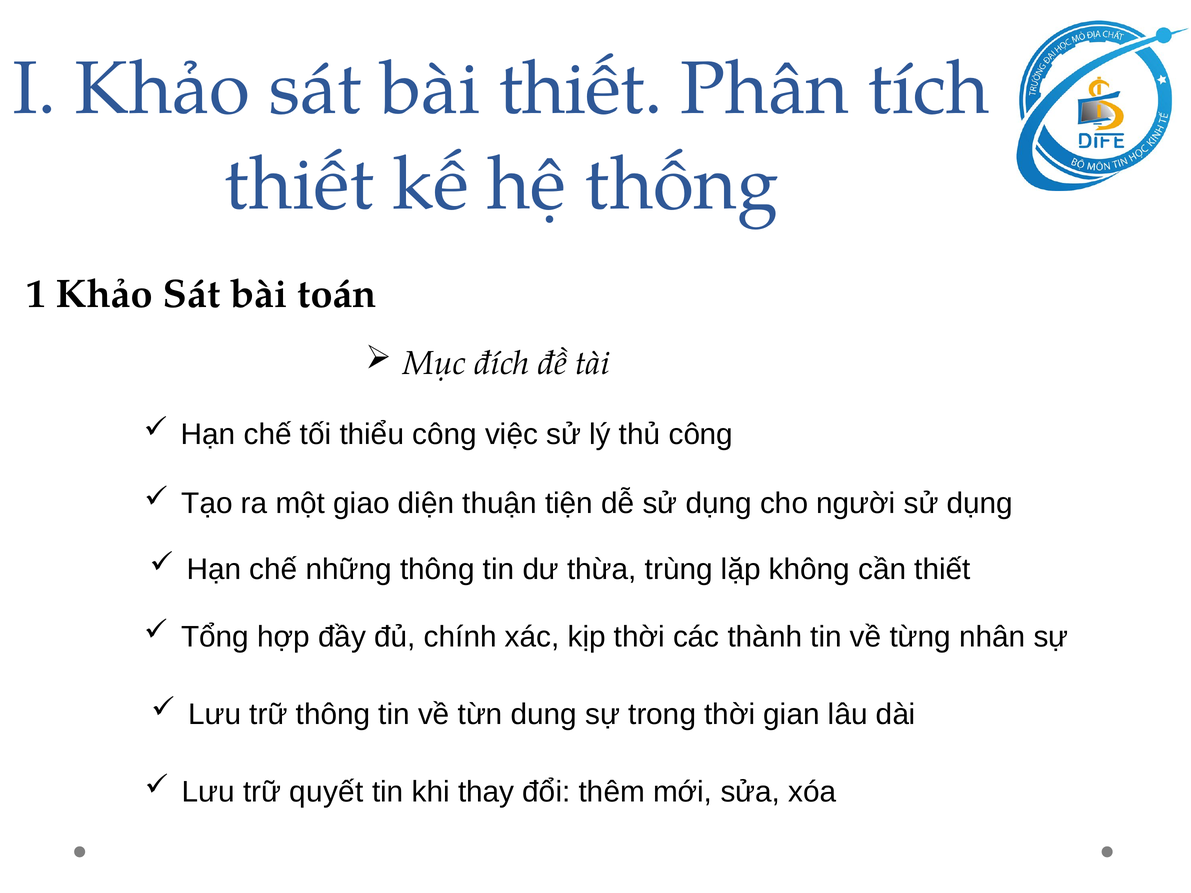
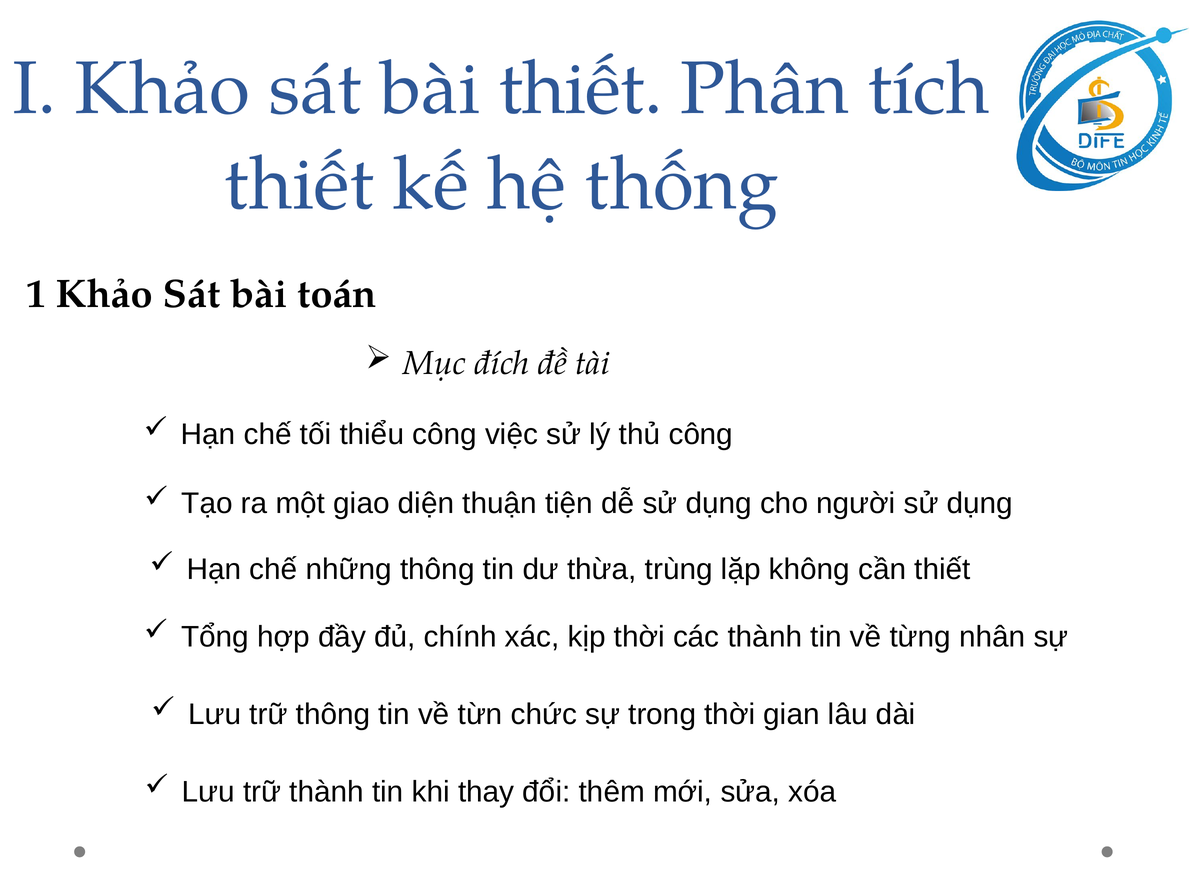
dung: dung -> chức
trữ quyết: quyết -> thành
